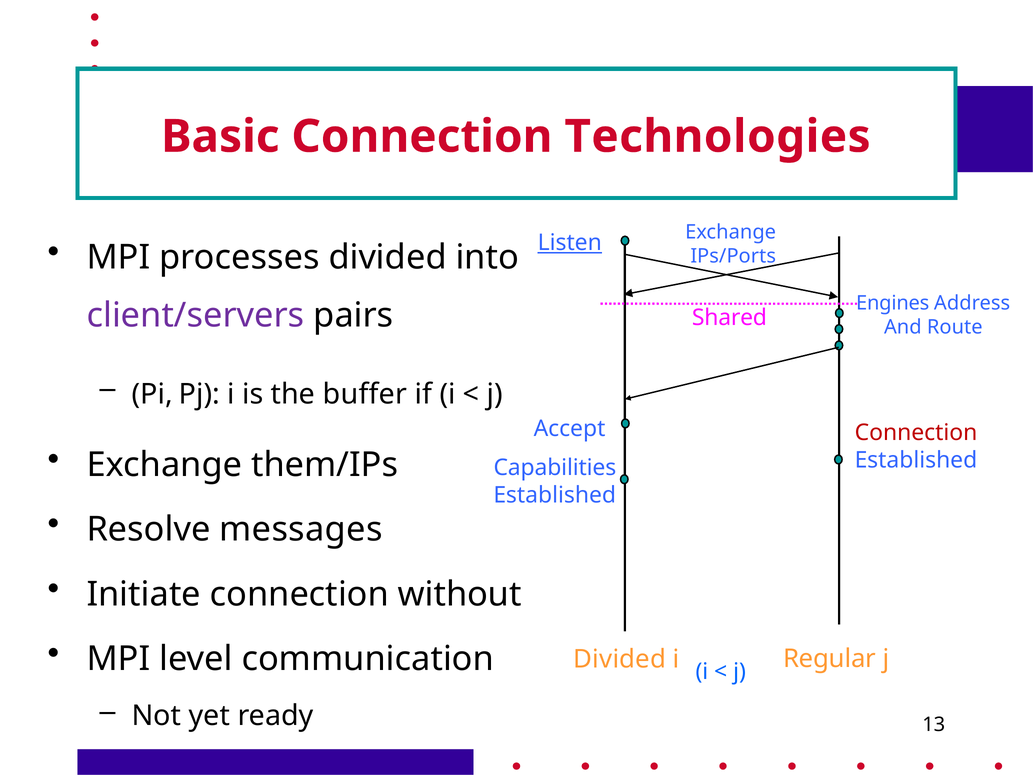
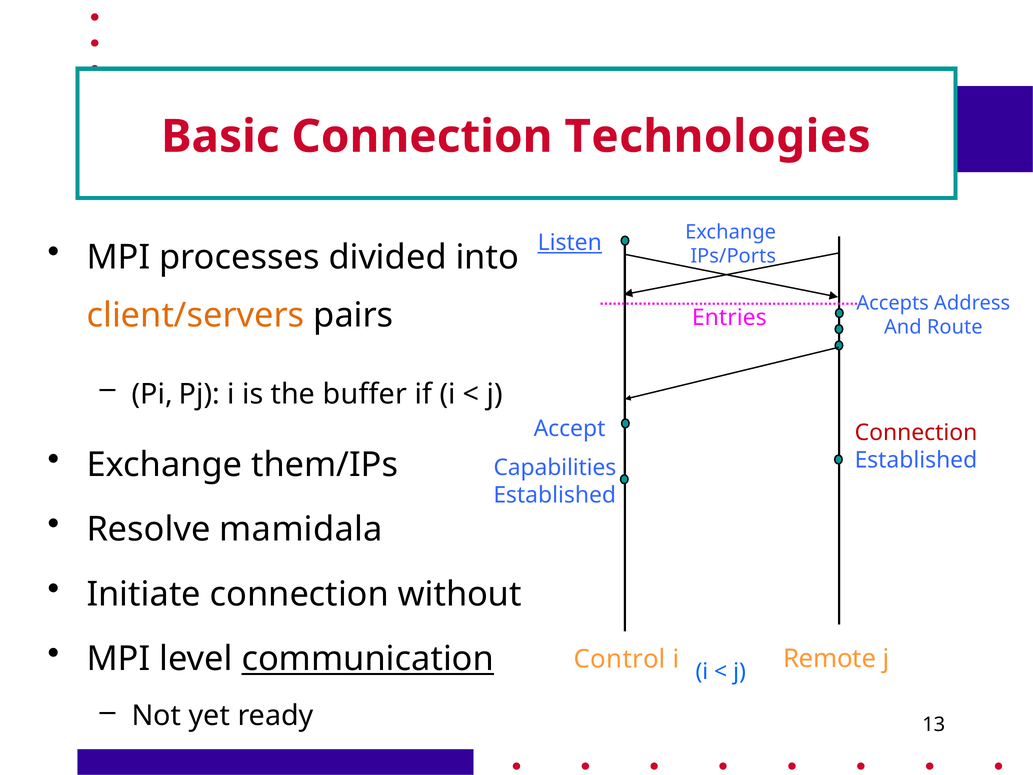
Engines: Engines -> Accepts
client/servers colour: purple -> orange
Shared: Shared -> Entries
messages: messages -> mamidala
communication underline: none -> present
Divided at (620, 659): Divided -> Control
Regular: Regular -> Remote
